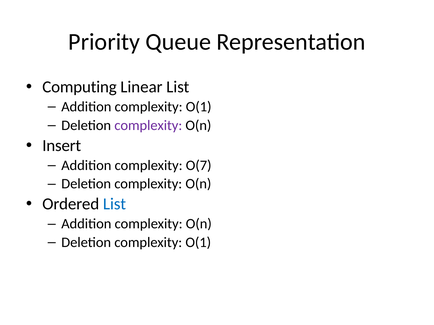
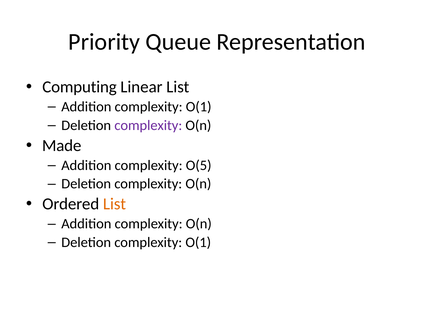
Insert: Insert -> Made
O(7: O(7 -> O(5
List at (115, 204) colour: blue -> orange
